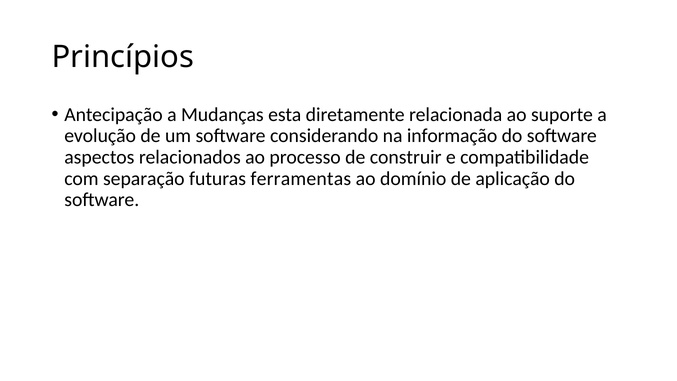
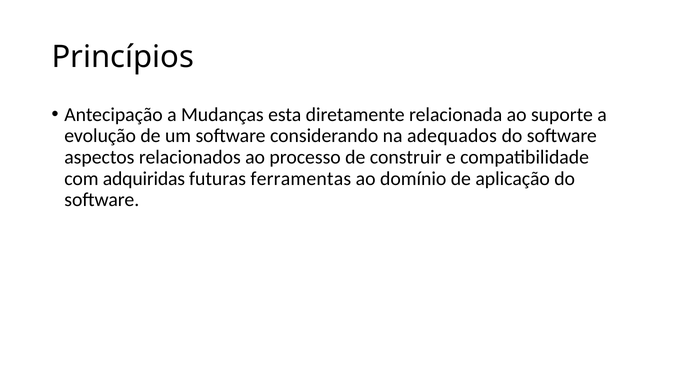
informação: informação -> adequados
separação: separação -> adquiridas
